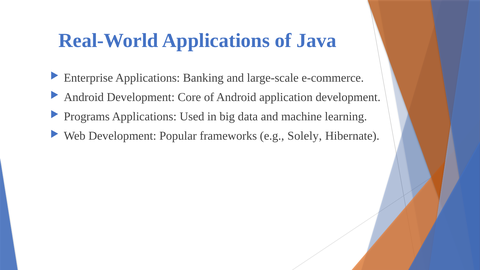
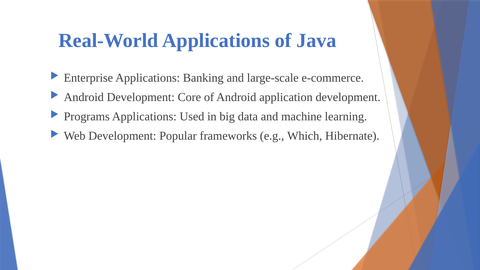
Solely: Solely -> Which
